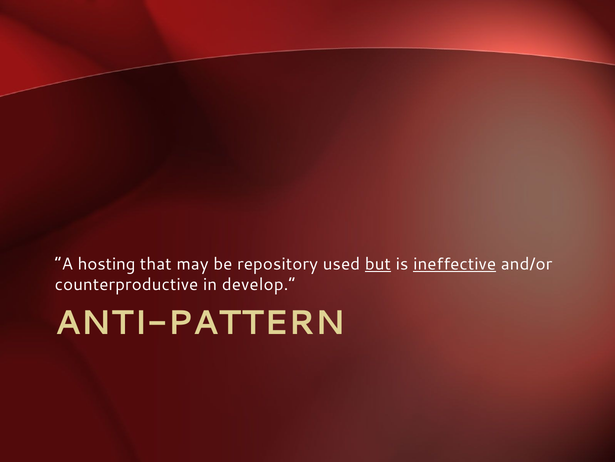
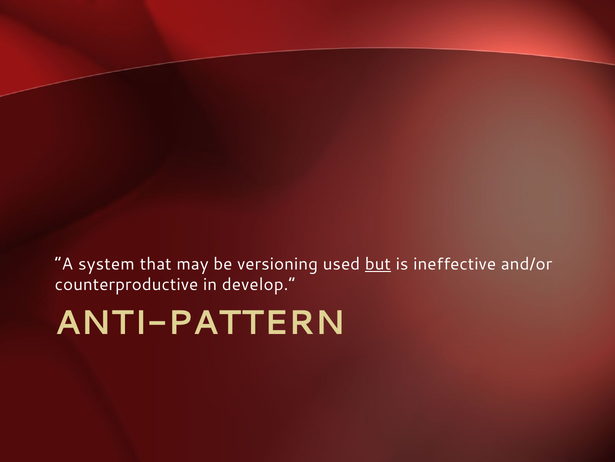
hosting: hosting -> system
repository: repository -> versioning
ineffective underline: present -> none
